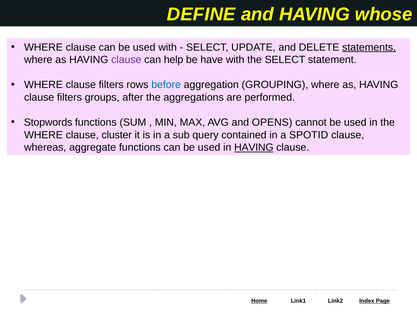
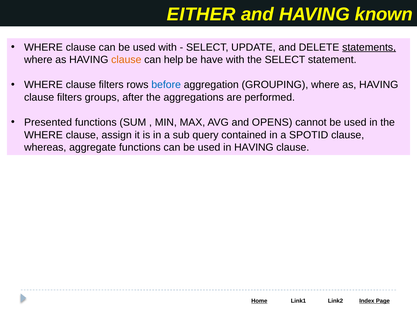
DEFINE: DEFINE -> EITHER
whose: whose -> known
clause at (126, 60) colour: purple -> orange
Stopwords: Stopwords -> Presented
cluster: cluster -> assign
HAVING at (254, 147) underline: present -> none
